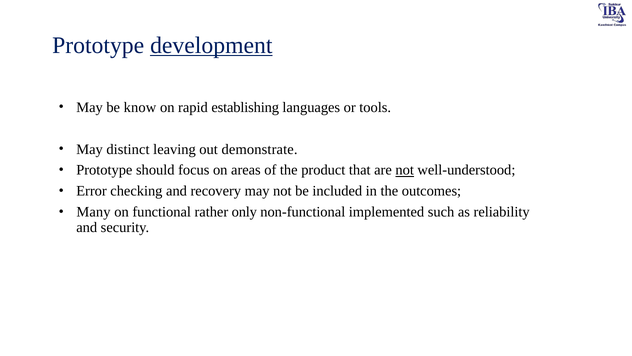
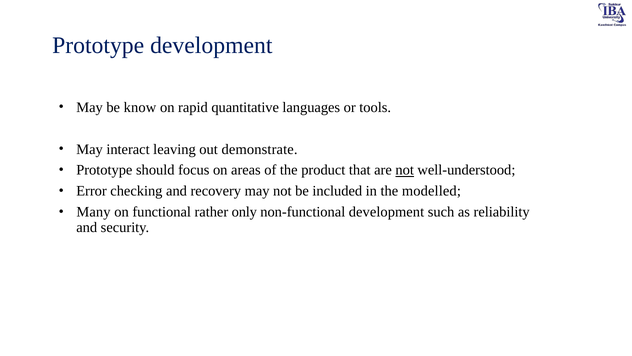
development at (211, 45) underline: present -> none
establishing: establishing -> quantitative
distinct: distinct -> interact
outcomes: outcomes -> modelled
non-functional implemented: implemented -> development
